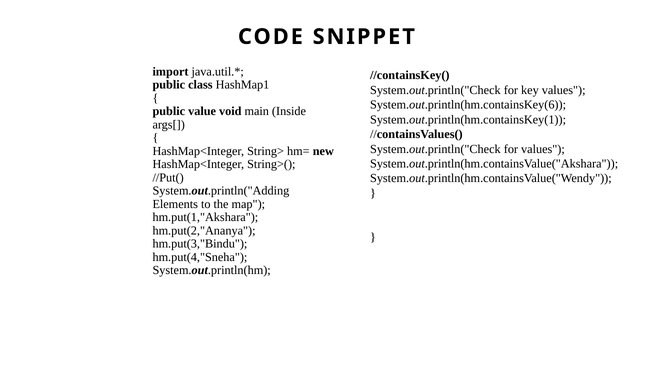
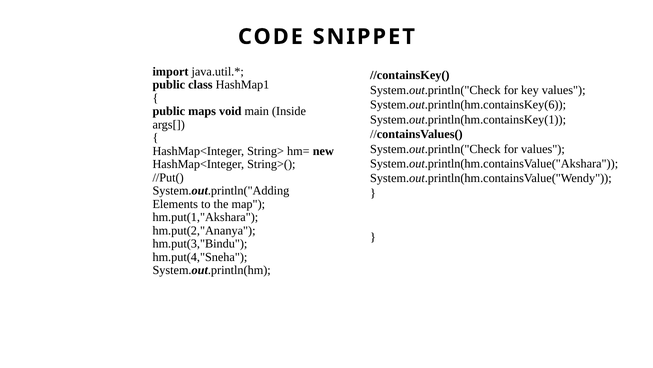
value: value -> maps
